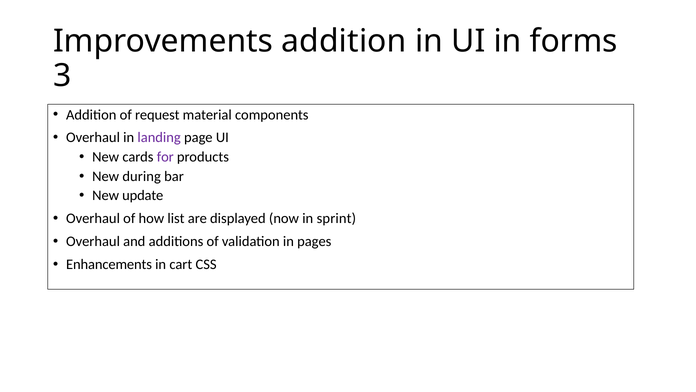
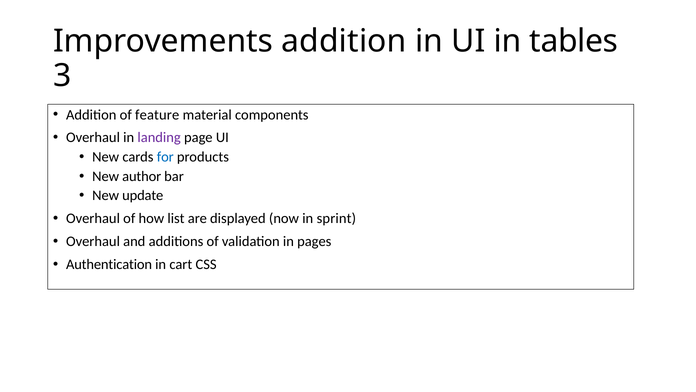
forms: forms -> tables
request: request -> feature
for colour: purple -> blue
during: during -> author
Enhancements: Enhancements -> Authentication
